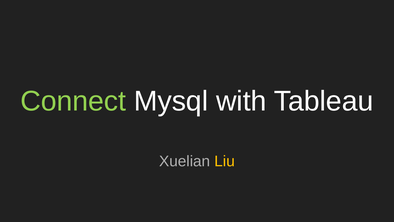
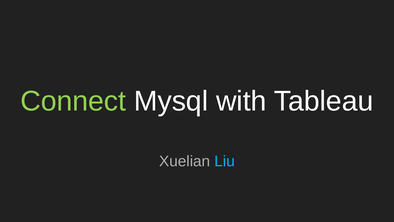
Liu colour: yellow -> light blue
